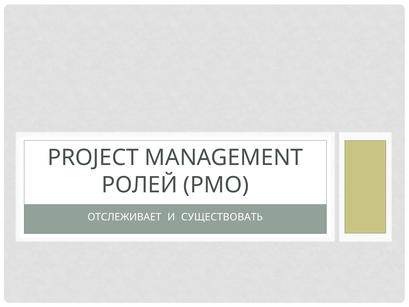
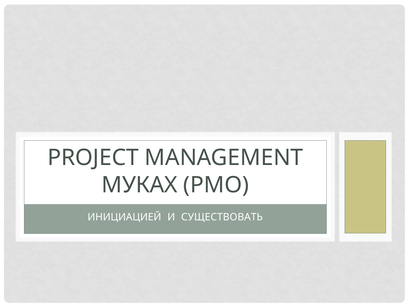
РОЛЕЙ: РОЛЕЙ -> МУКАХ
ОТСЛЕЖИВАЕТ: ОТСЛЕЖИВАЕТ -> ИНИЦИАЦИЕЙ
